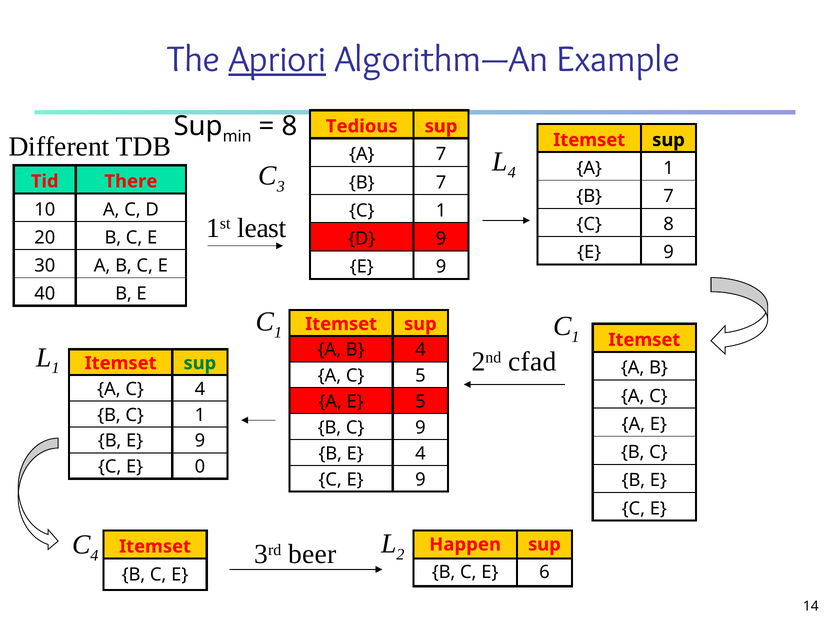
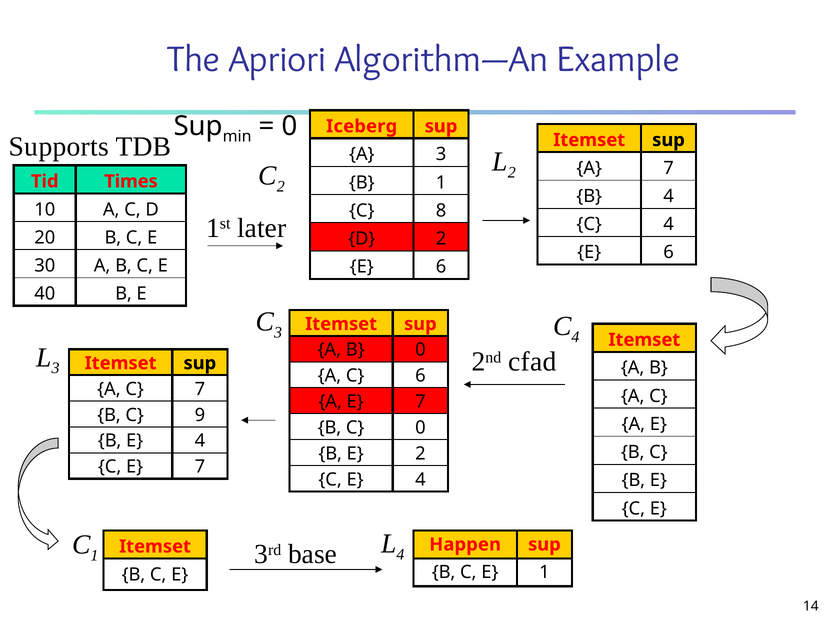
Apriori underline: present -> none
8 at (290, 126): 8 -> 0
Tedious: Tedious -> Iceberg
Different: Different -> Supports
4 at (512, 173): 4 -> 2
A 7: 7 -> 3
A 1: 1 -> 7
C 3: 3 -> 2
7 at (441, 183): 7 -> 1
There: There -> Times
7 at (669, 196): 7 -> 4
1 at (441, 211): 1 -> 8
least: least -> later
8 at (669, 224): 8 -> 4
D 9: 9 -> 2
9 at (669, 253): 9 -> 6
9 at (441, 267): 9 -> 6
1 at (278, 332): 1 -> 3
1 at (575, 337): 1 -> 4
B 4: 4 -> 0
1 at (55, 368): 1 -> 3
sup at (200, 363) colour: green -> black
C 5: 5 -> 6
A C 4: 4 -> 7
A E 5: 5 -> 7
B C 1: 1 -> 9
C 9: 9 -> 0
B E 9: 9 -> 4
E 4: 4 -> 2
C E 0: 0 -> 7
C E 9: 9 -> 4
4 at (94, 556): 4 -> 1
2 at (400, 555): 2 -> 4
beer: beer -> base
E 6: 6 -> 1
